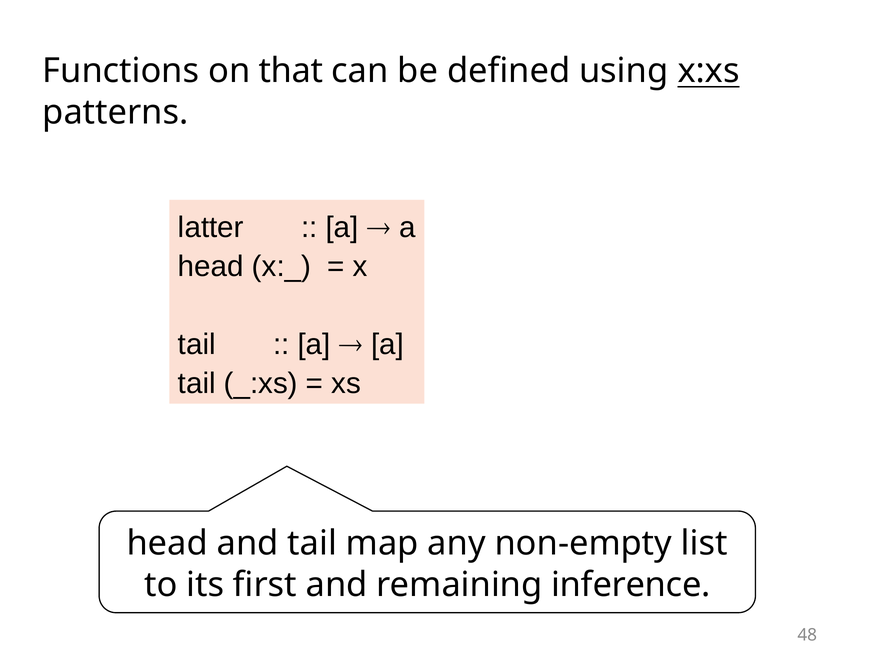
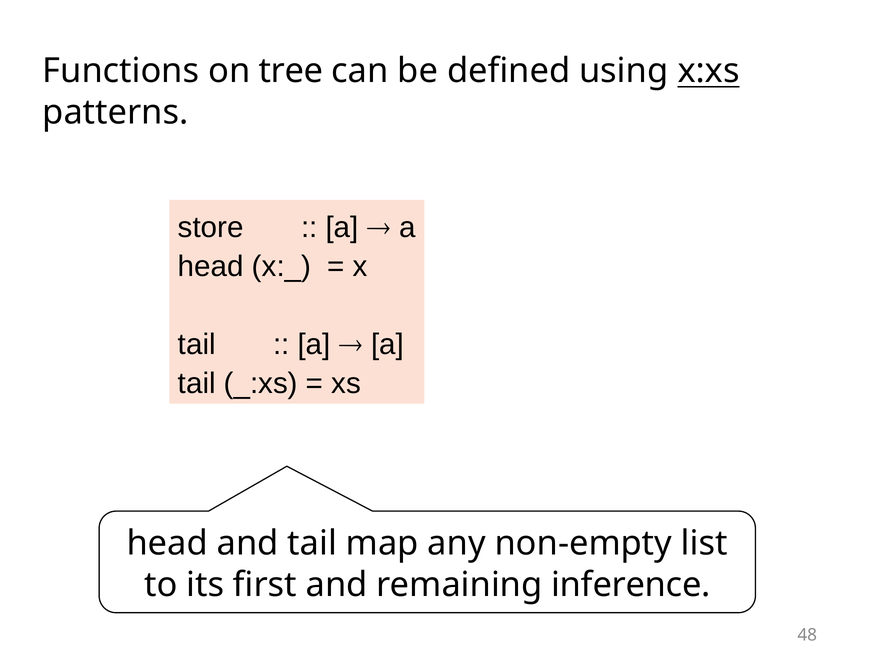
that: that -> tree
latter: latter -> store
